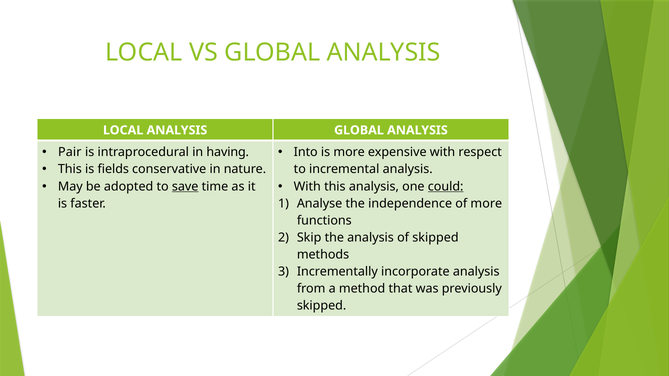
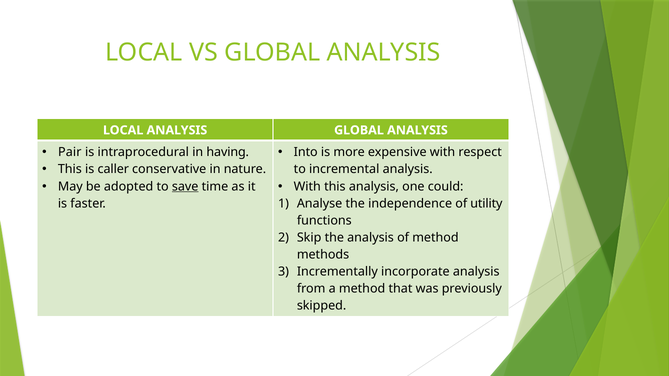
fields: fields -> caller
could underline: present -> none
of more: more -> utility
of skipped: skipped -> method
